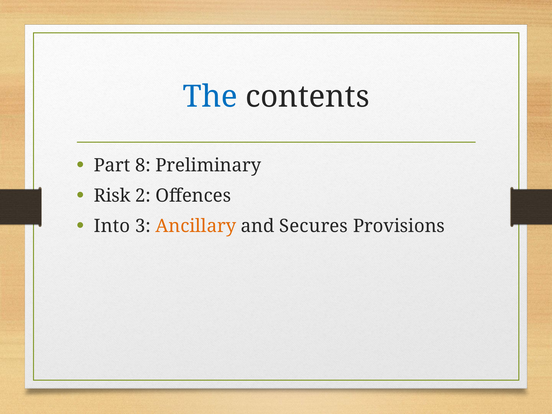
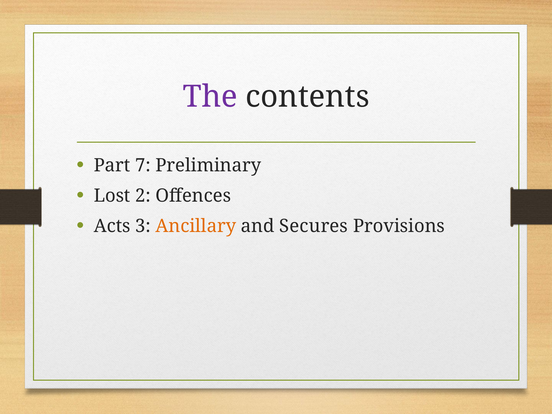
The colour: blue -> purple
8: 8 -> 7
Risk: Risk -> Lost
Into: Into -> Acts
